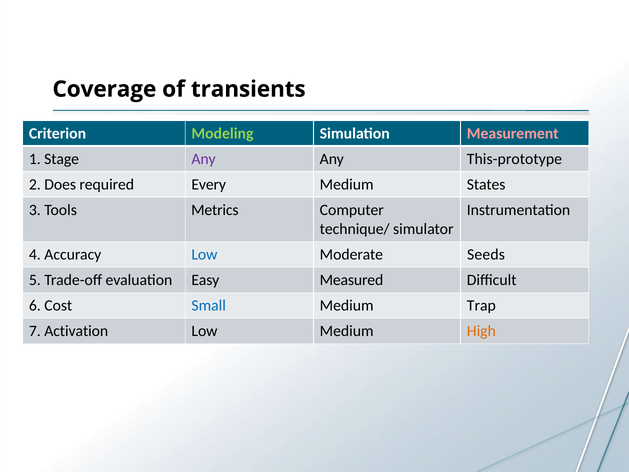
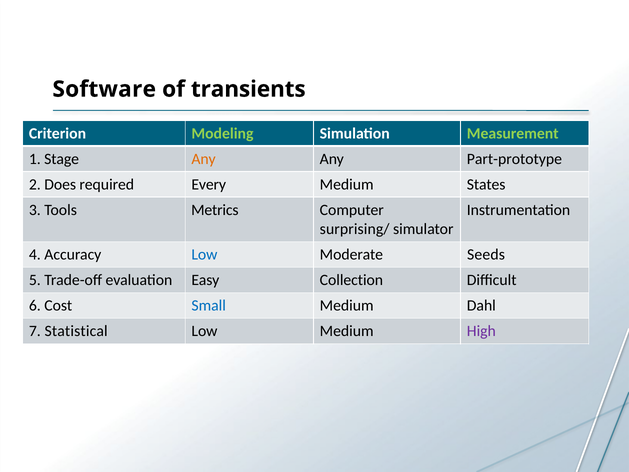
Coverage: Coverage -> Software
Measurement colour: pink -> light green
Any at (204, 159) colour: purple -> orange
This-prototype: This-prototype -> Part-prototype
technique/: technique/ -> surprising/
Measured: Measured -> Collection
Trap: Trap -> Dahl
Activation: Activation -> Statistical
High colour: orange -> purple
